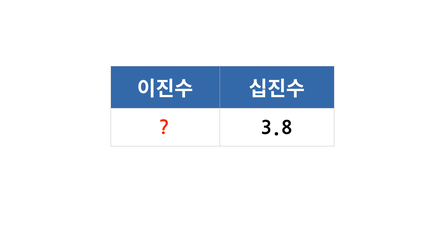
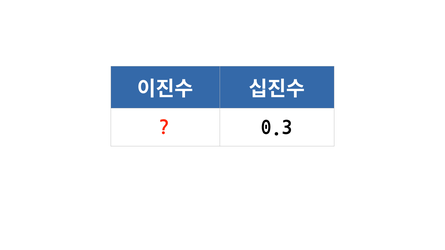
3.8: 3.8 -> 0.3
